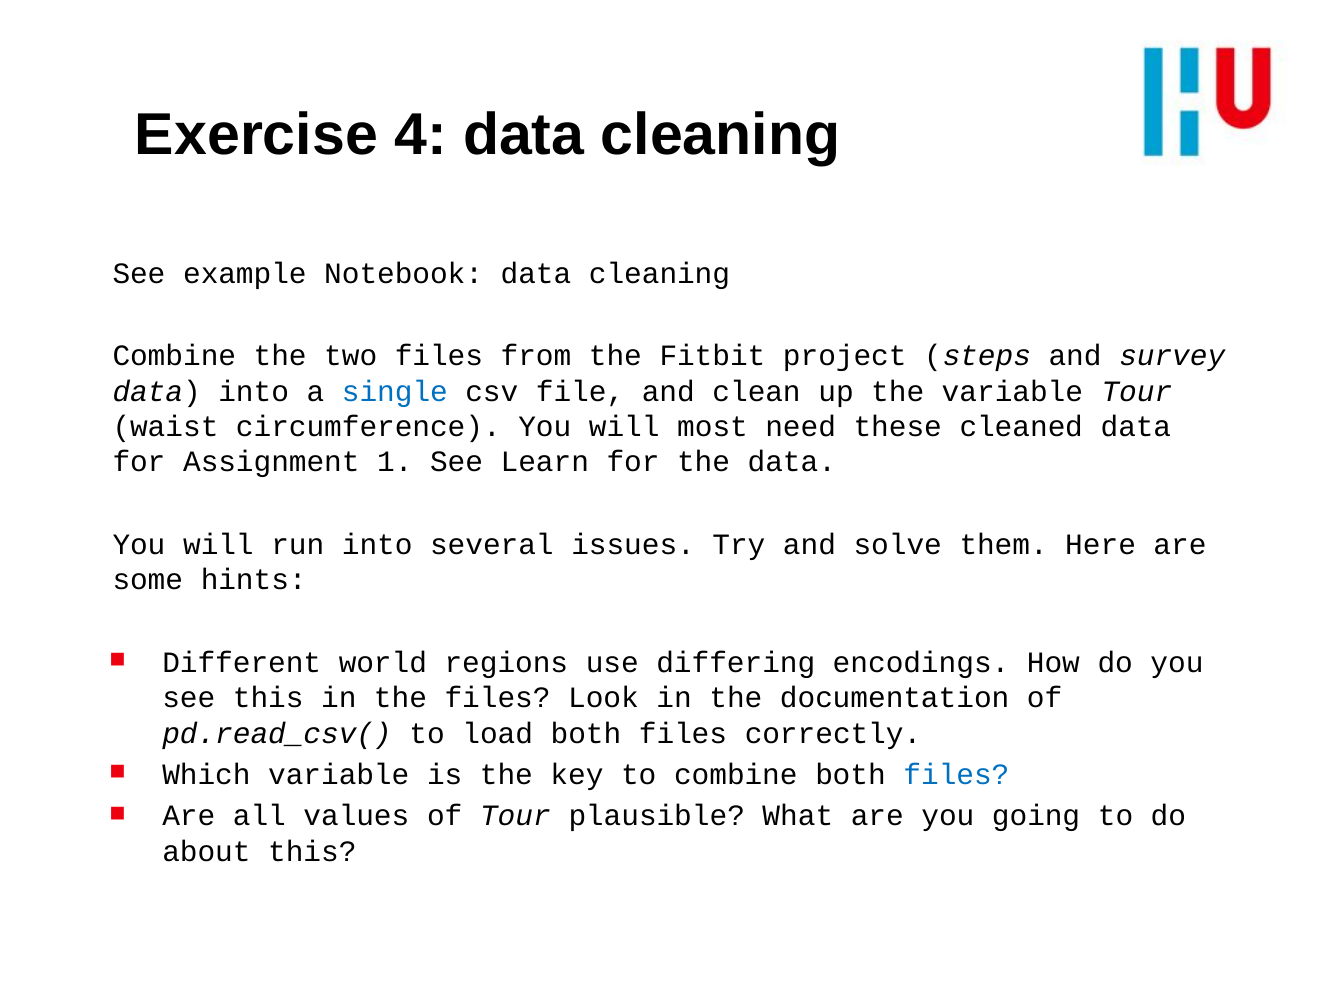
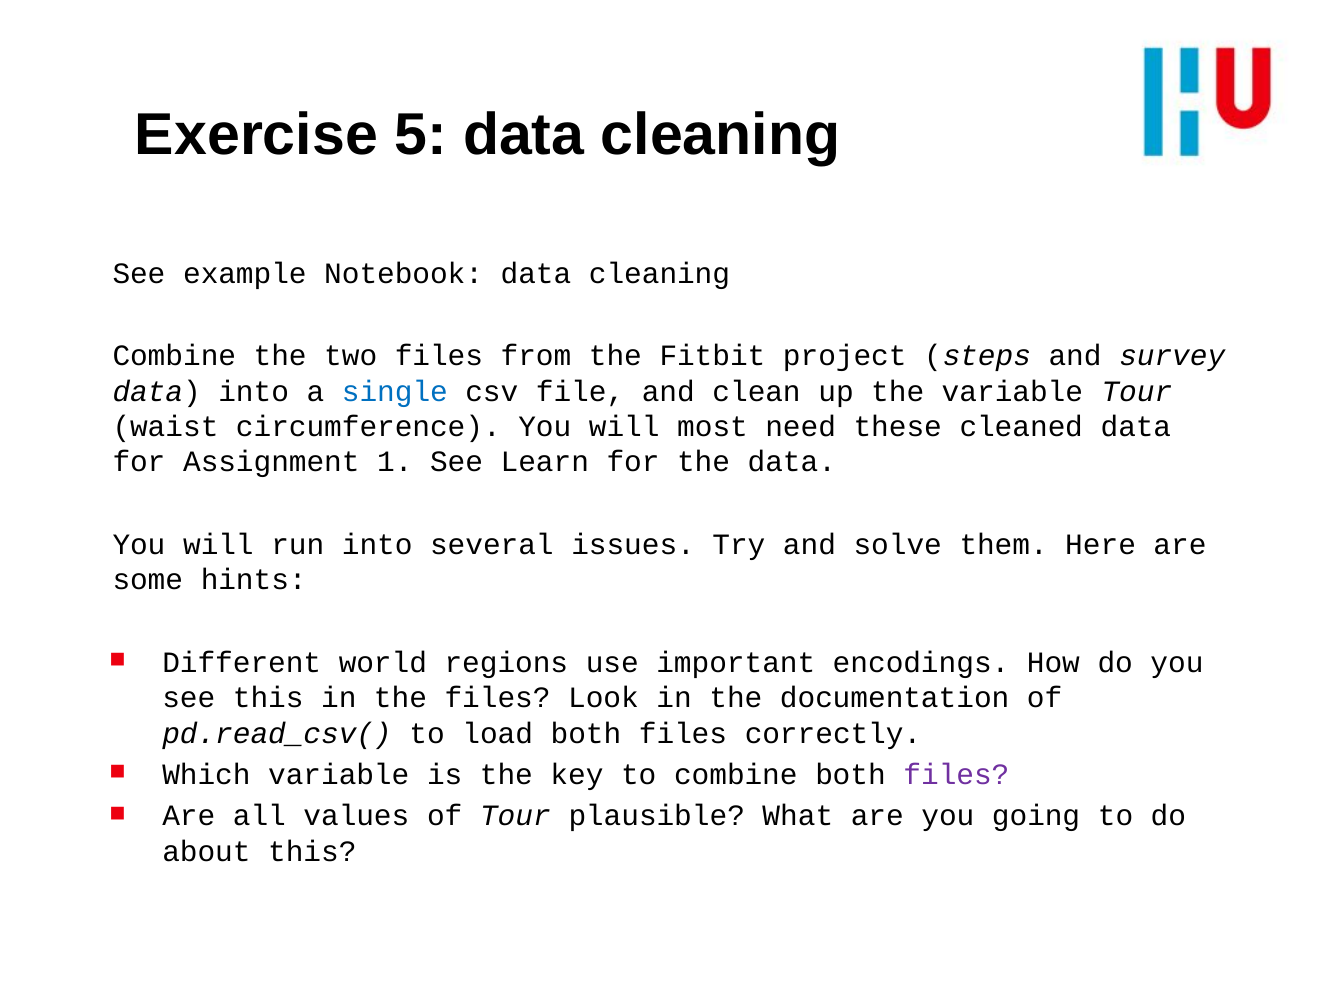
4: 4 -> 5
differing: differing -> important
files at (956, 775) colour: blue -> purple
